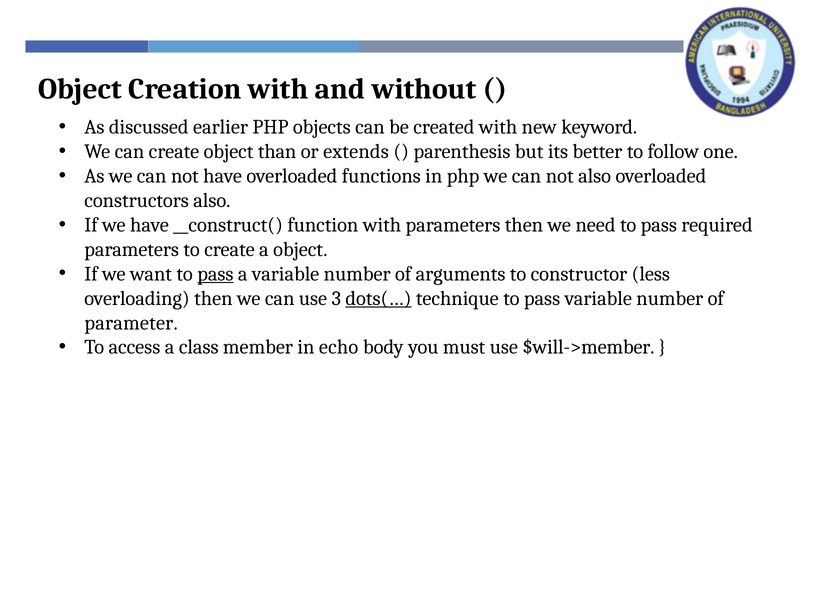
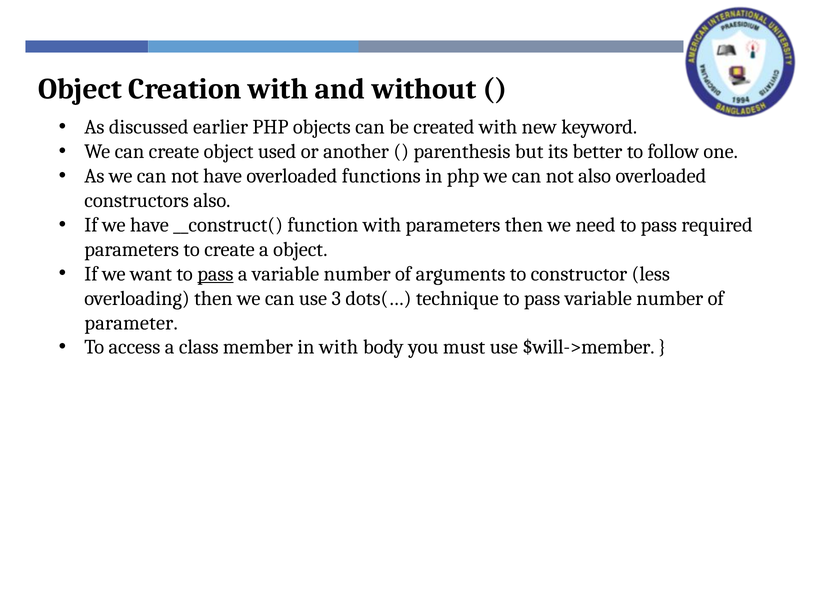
than: than -> used
extends: extends -> another
dots(… underline: present -> none
in echo: echo -> with
